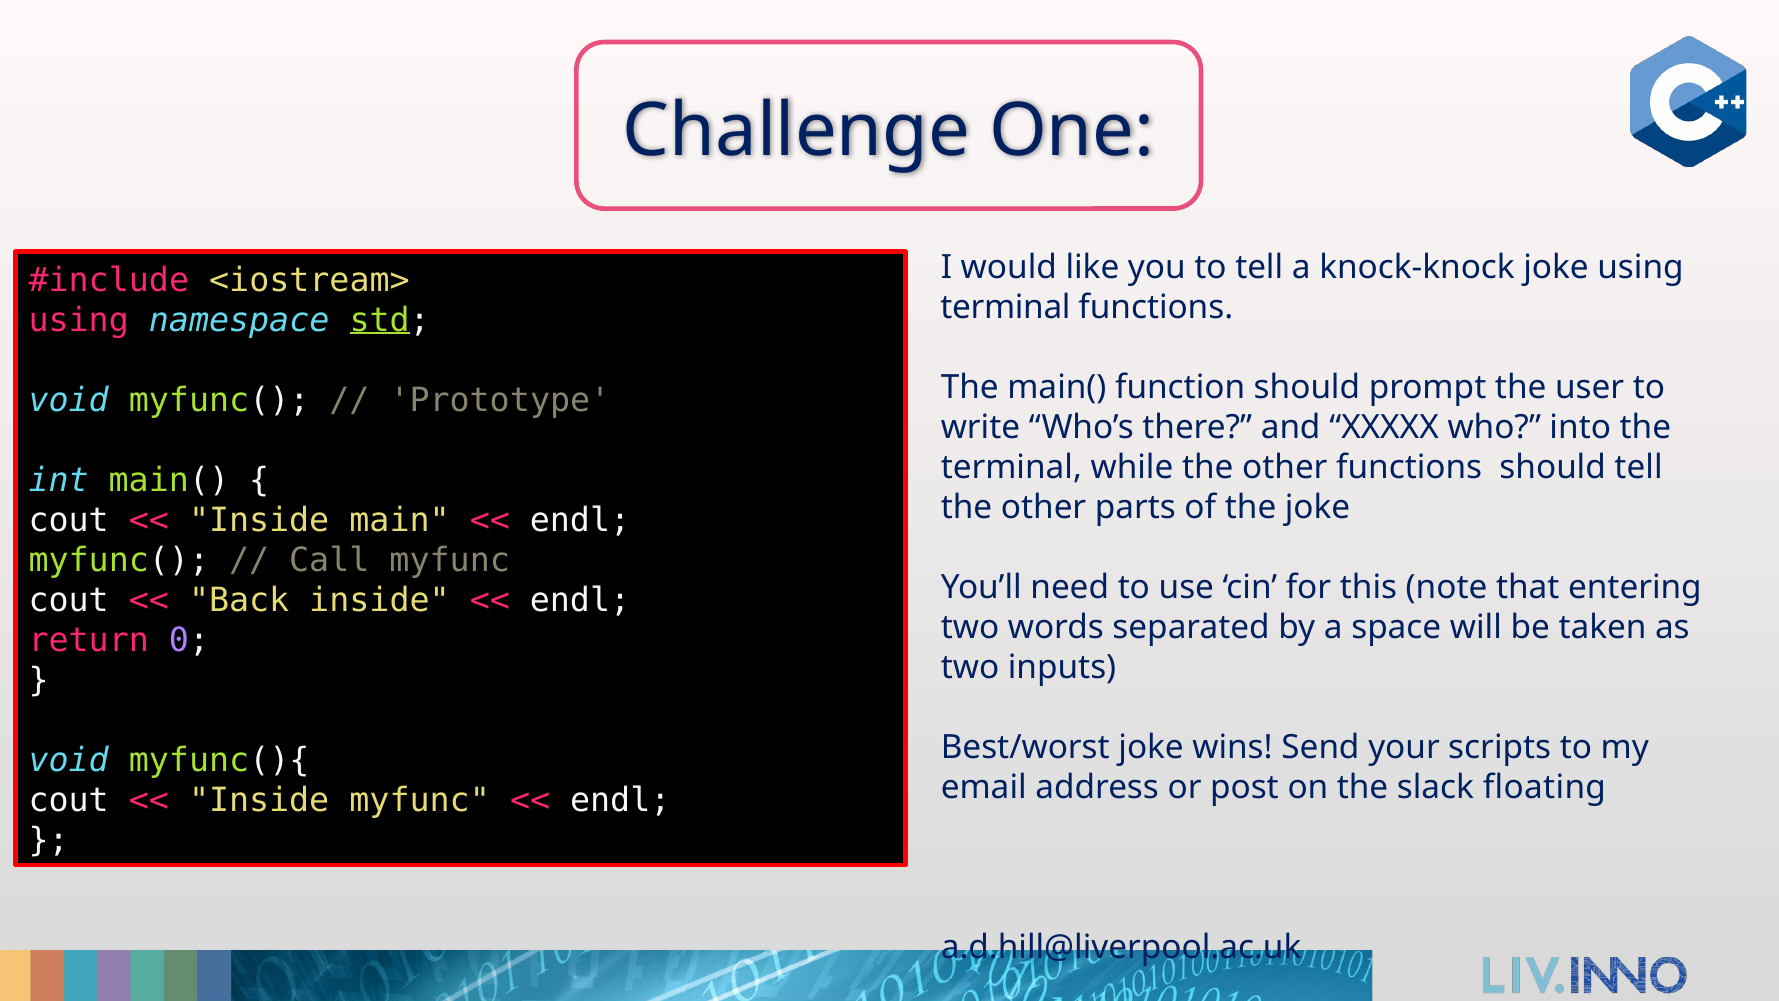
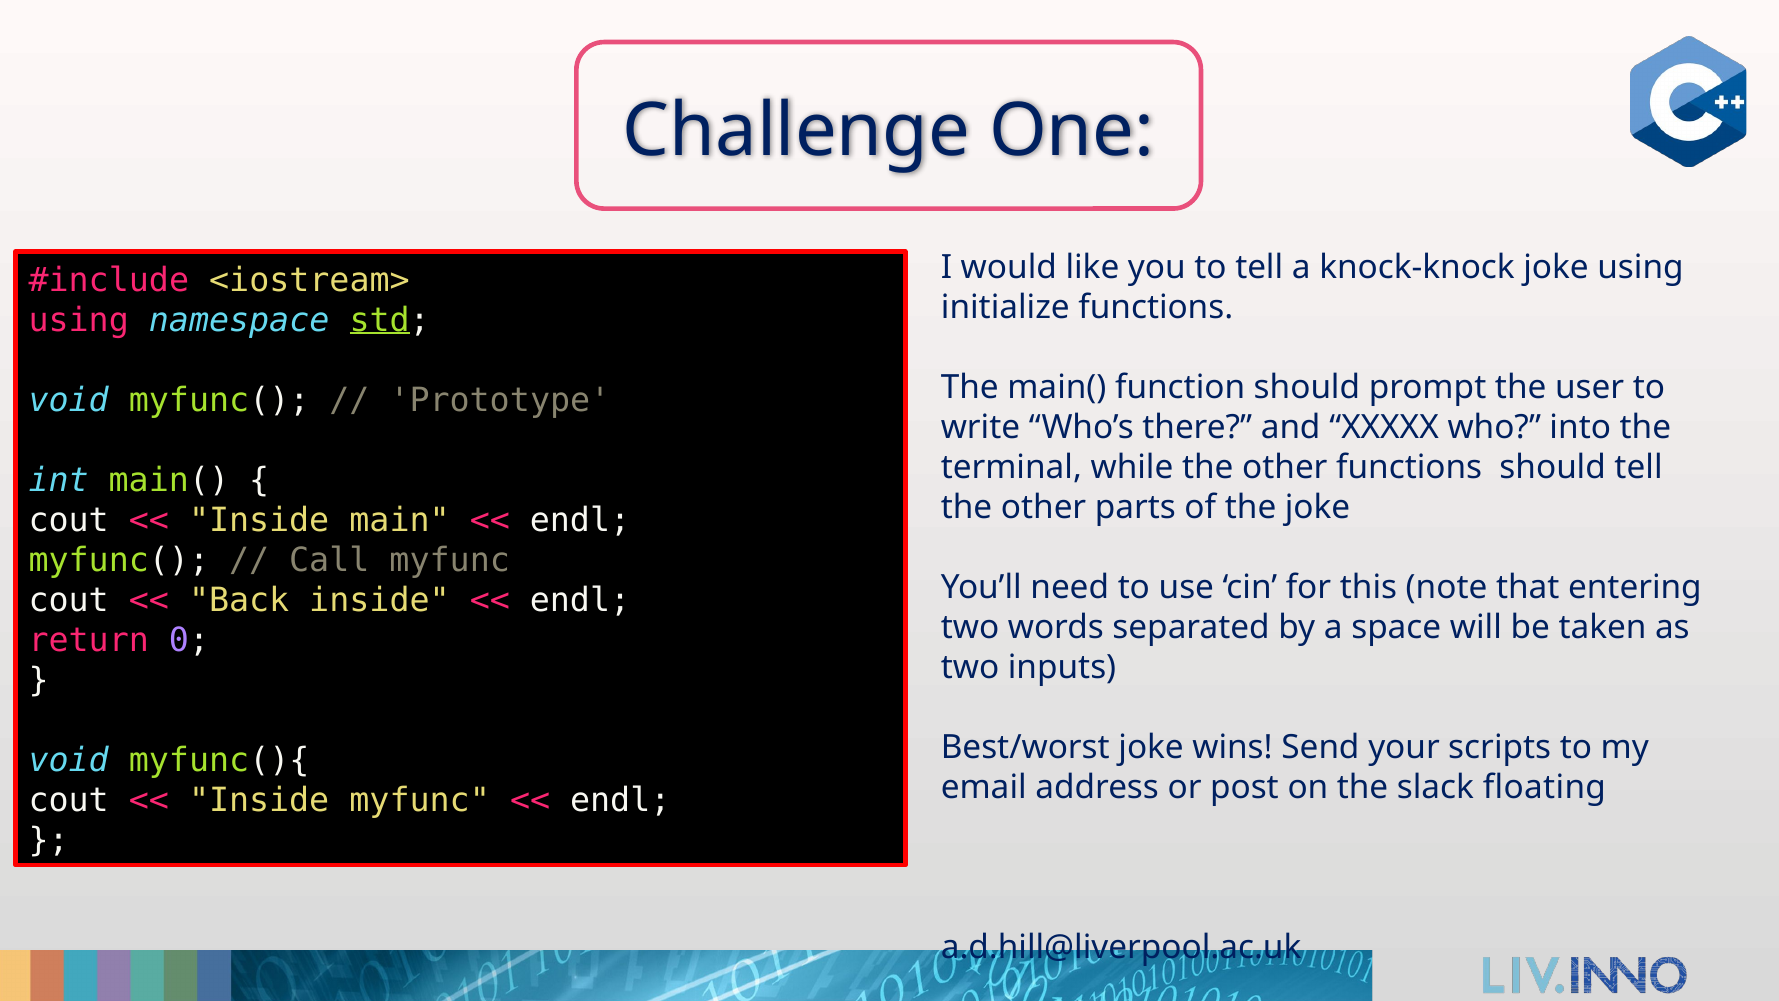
terminal at (1005, 307): terminal -> initialize
